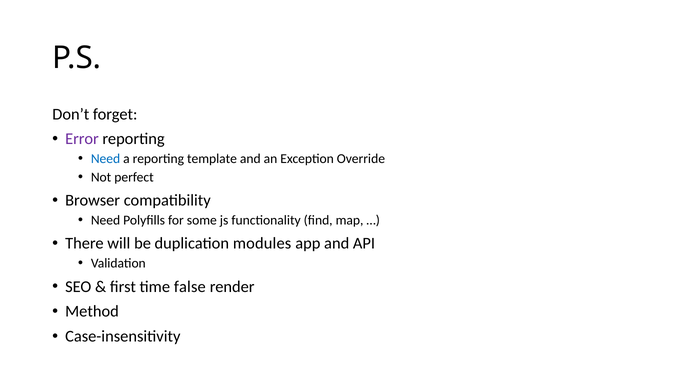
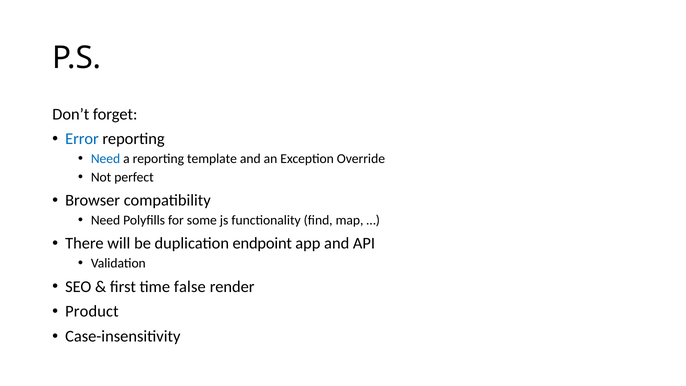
Error colour: purple -> blue
modules: modules -> endpoint
Method: Method -> Product
